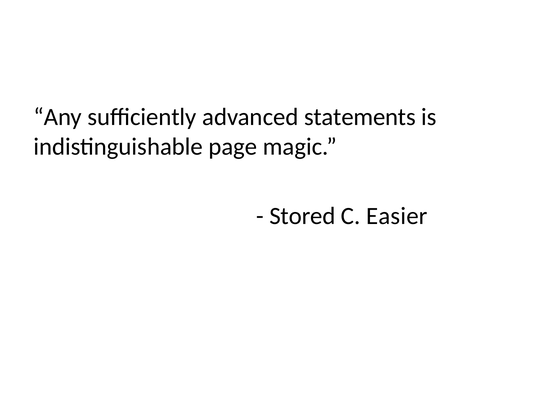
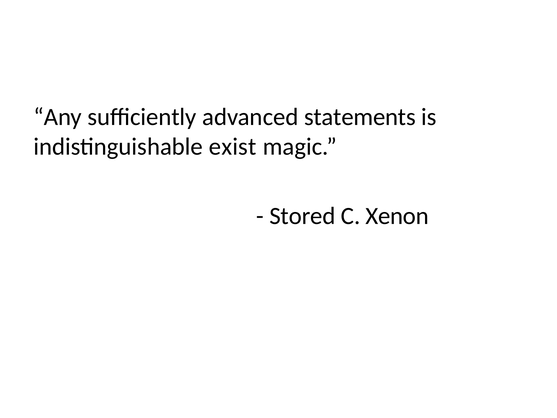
page: page -> exist
Easier: Easier -> Xenon
